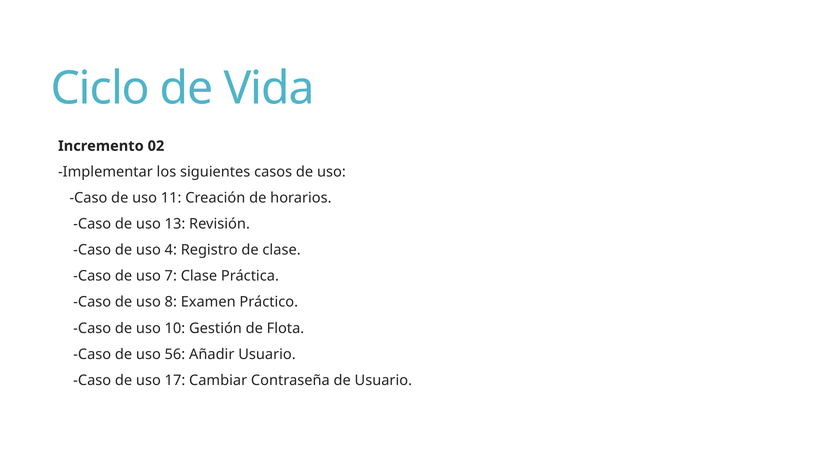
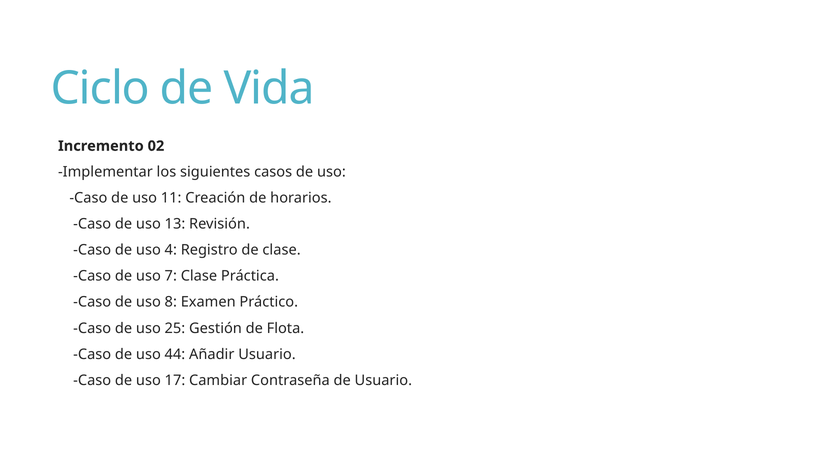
10: 10 -> 25
56: 56 -> 44
